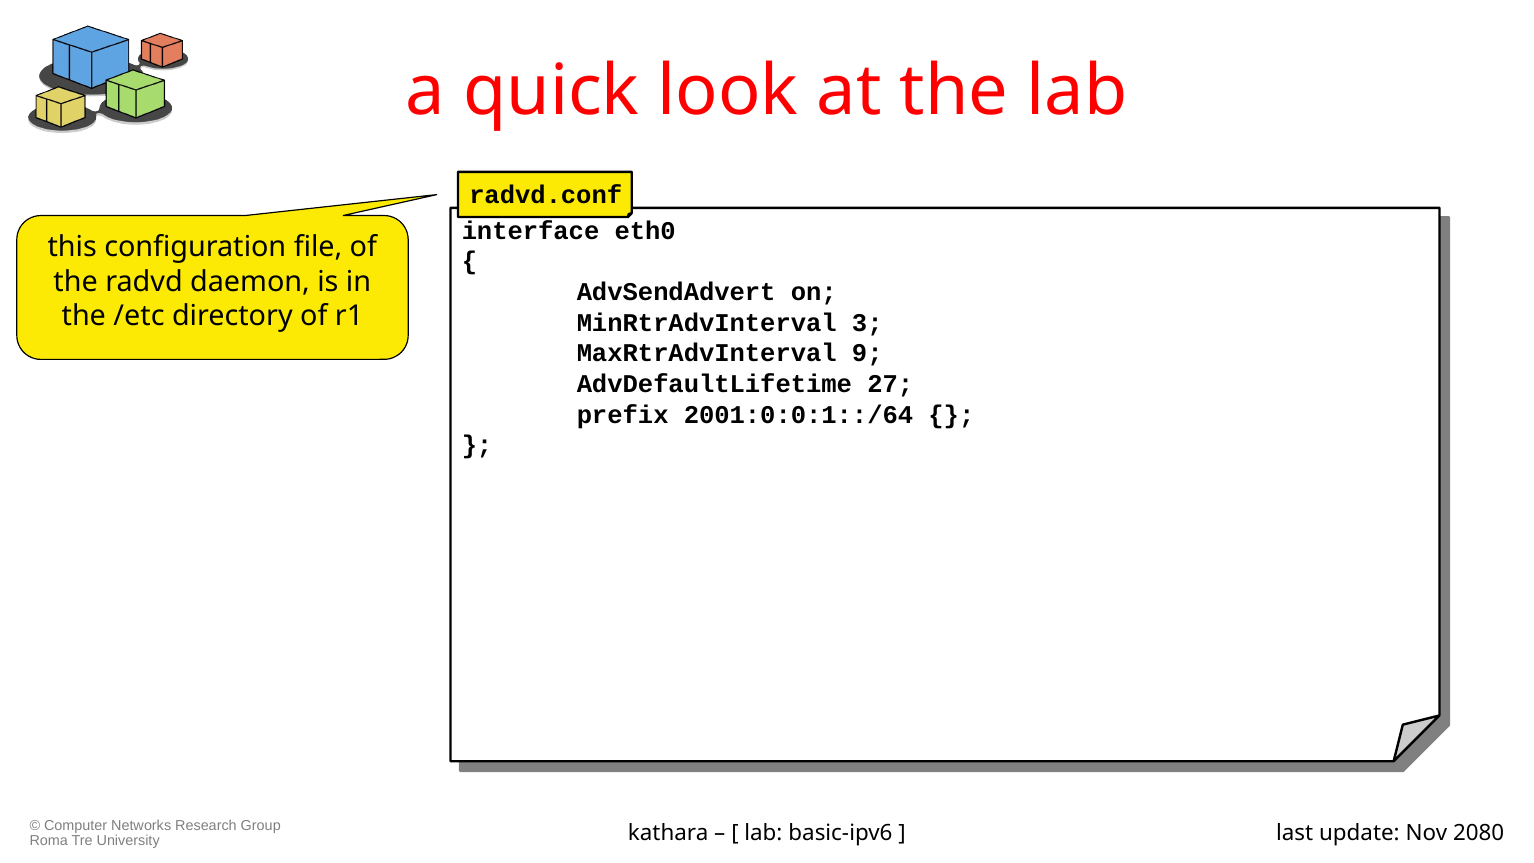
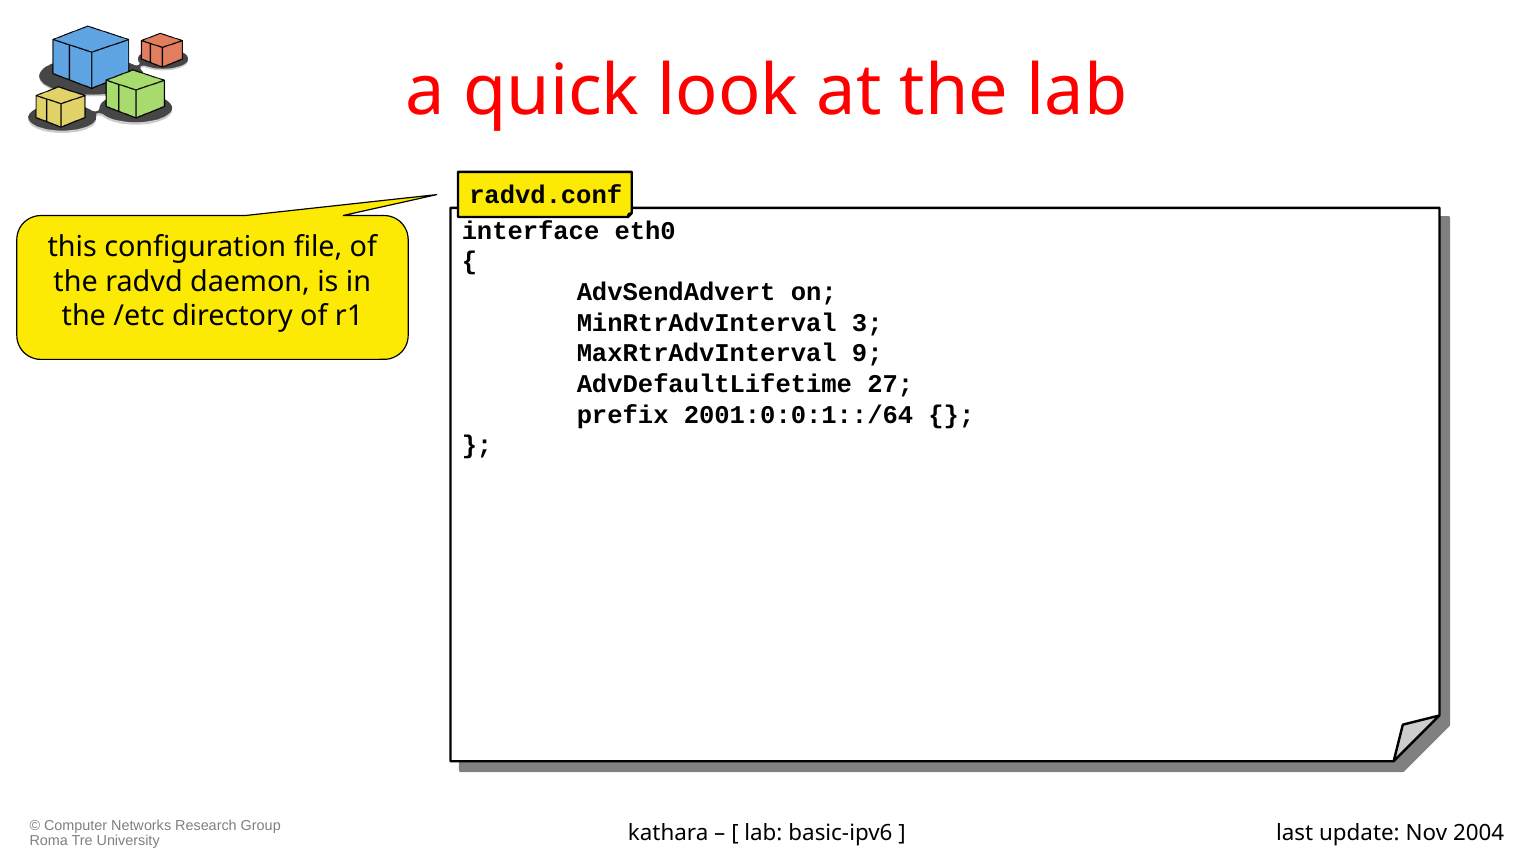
2080: 2080 -> 2004
